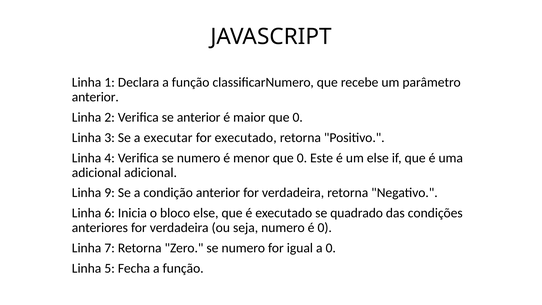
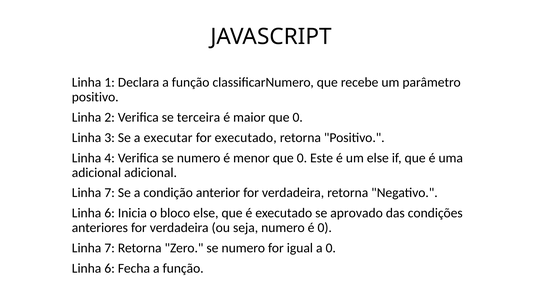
anterior at (95, 97): anterior -> positivo
se anterior: anterior -> terceira
9 at (110, 193): 9 -> 7
quadrado: quadrado -> aprovado
5 at (110, 268): 5 -> 6
